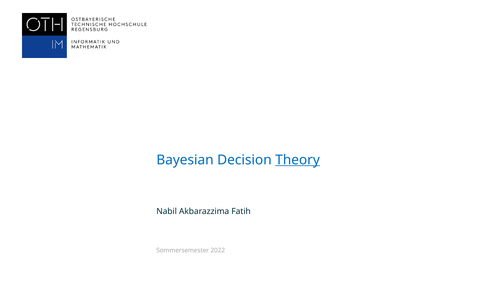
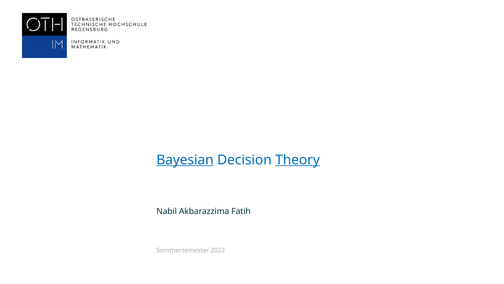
Bayesian underline: none -> present
